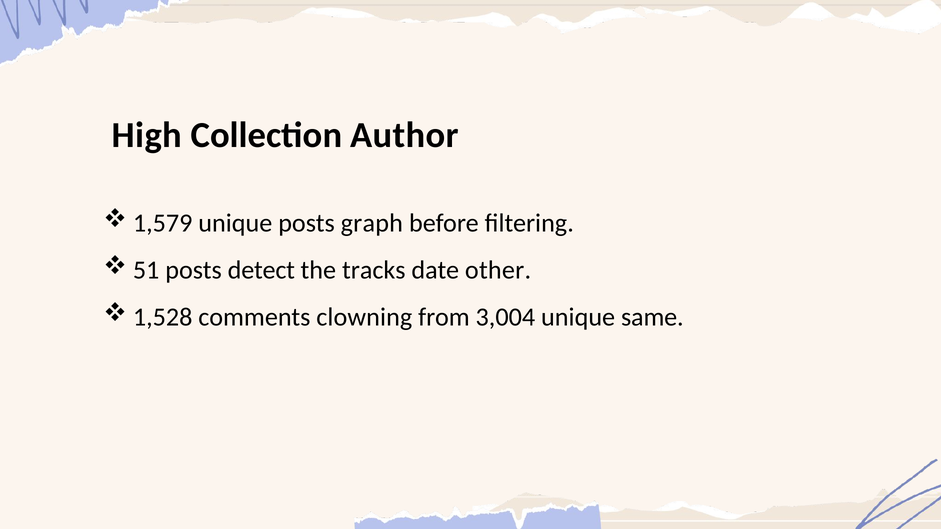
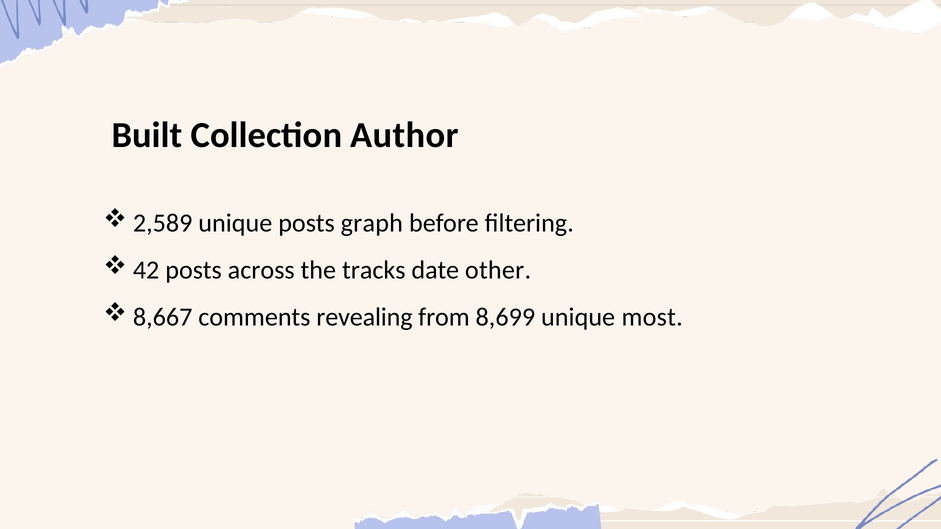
High: High -> Built
1,579: 1,579 -> 2,589
51: 51 -> 42
detect: detect -> across
1,528: 1,528 -> 8,667
clowning: clowning -> revealing
3,004: 3,004 -> 8,699
same: same -> most
